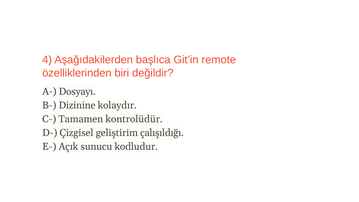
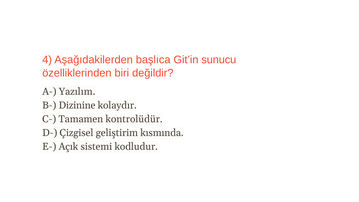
remote: remote -> sunucu
Dosyayı: Dosyayı -> Yazılım
çalışıldığı: çalışıldığı -> kısmında
sunucu: sunucu -> sistemi
